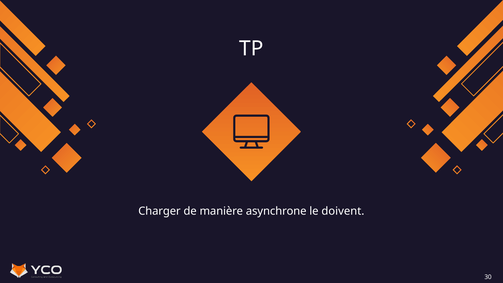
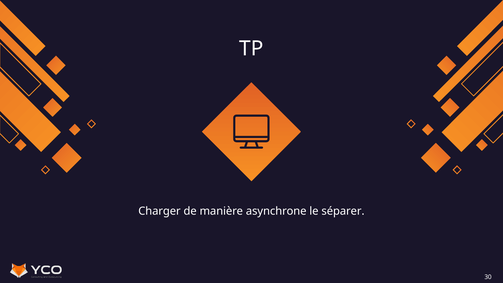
doivent: doivent -> séparer
